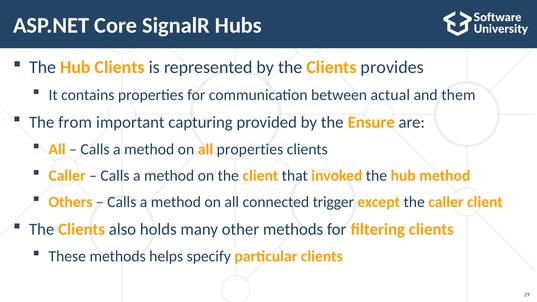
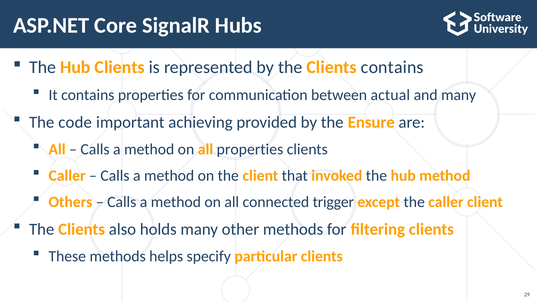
Clients provides: provides -> contains
and them: them -> many
from: from -> code
capturing: capturing -> achieving
